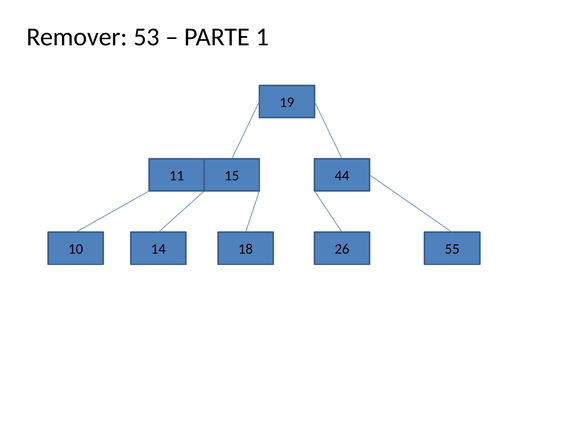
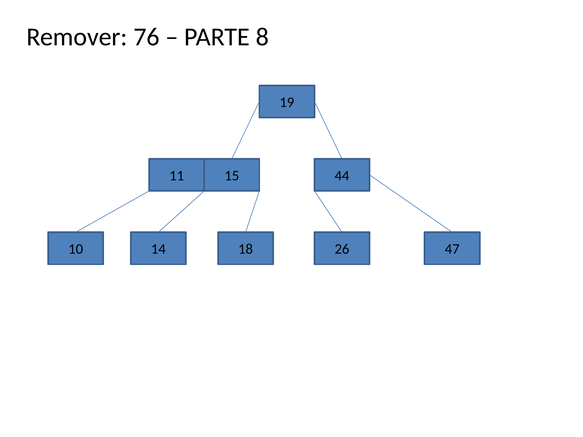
53: 53 -> 76
1: 1 -> 8
55: 55 -> 47
